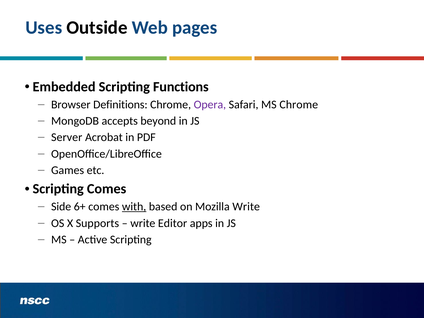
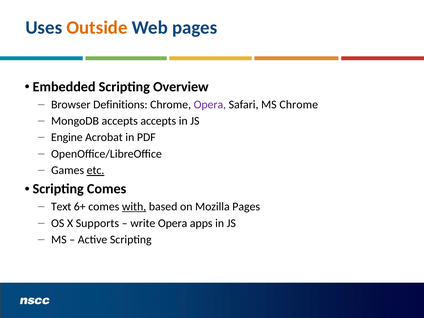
Outside colour: black -> orange
Functions: Functions -> Overview
accepts beyond: beyond -> accepts
Server: Server -> Engine
etc underline: none -> present
Side: Side -> Text
Mozilla Write: Write -> Pages
write Editor: Editor -> Opera
